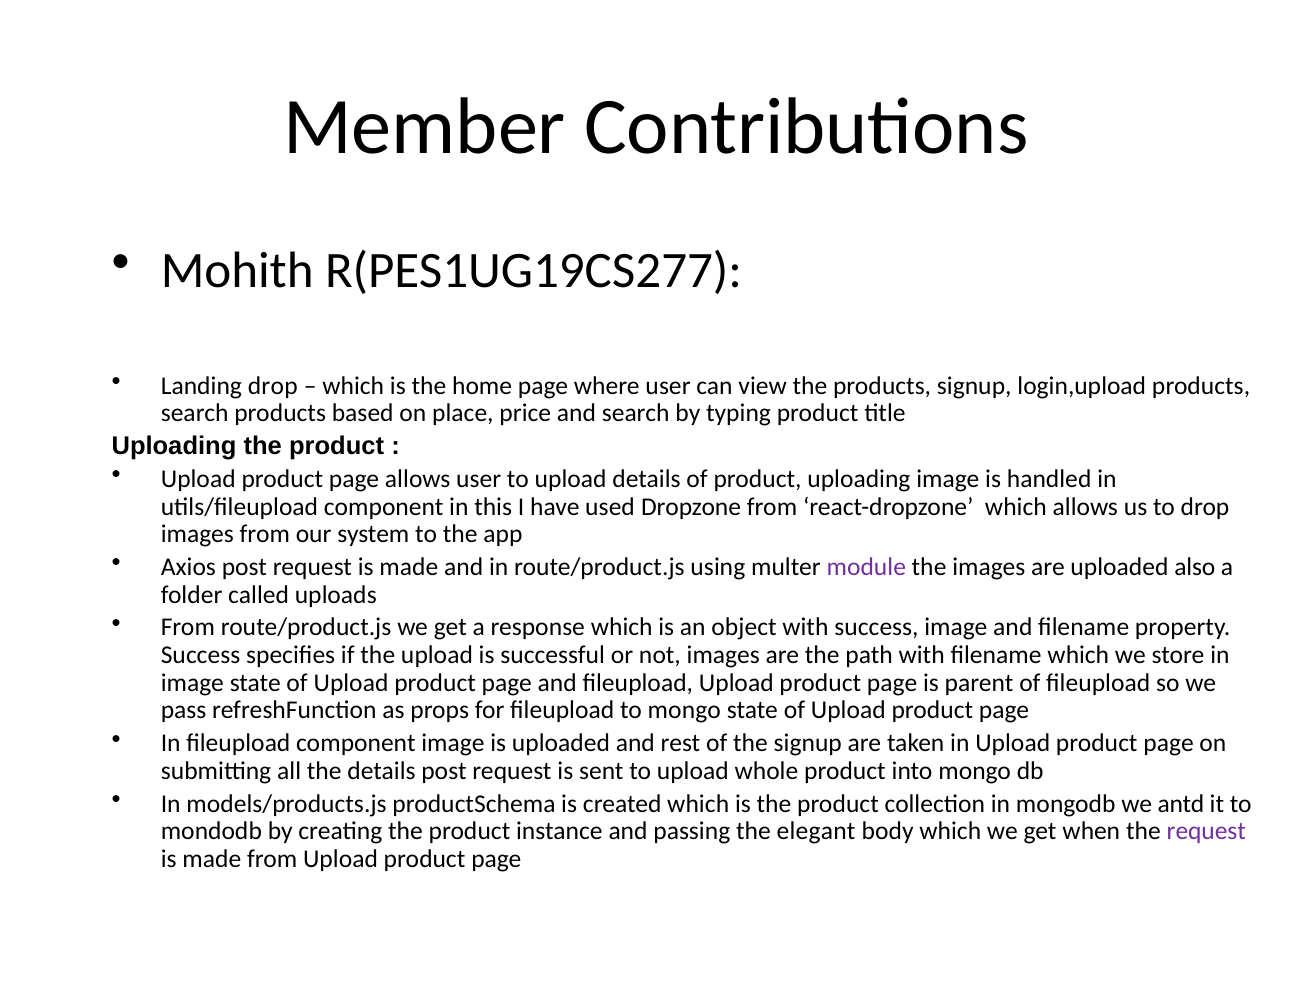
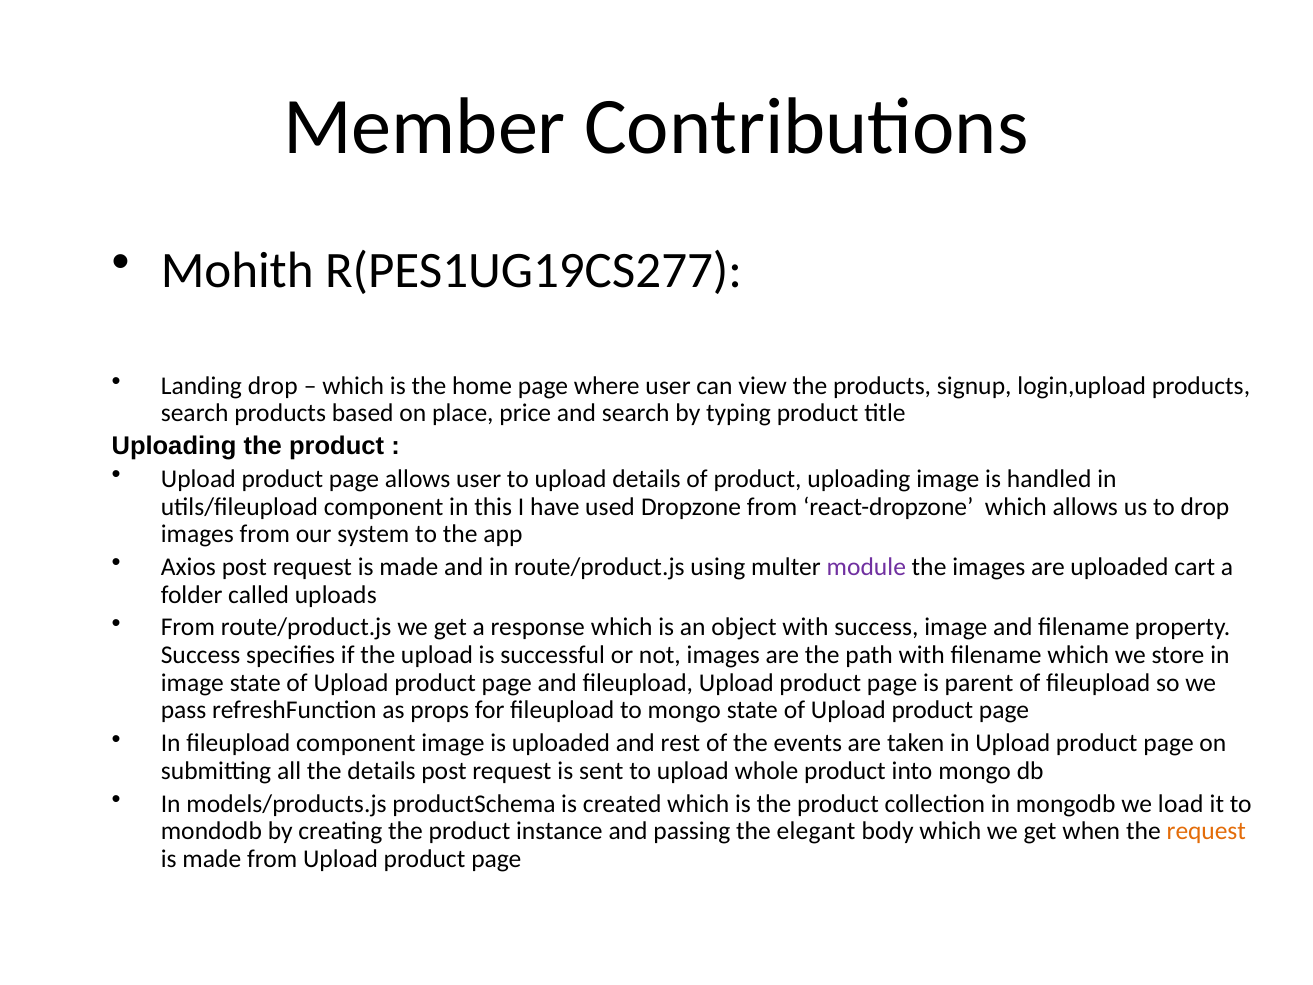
also: also -> cart
the signup: signup -> events
antd: antd -> load
request at (1206, 831) colour: purple -> orange
